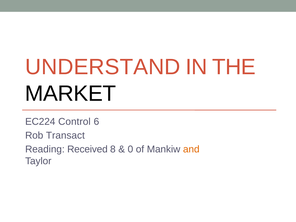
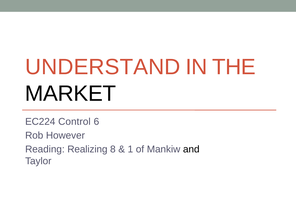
Transact: Transact -> However
Received: Received -> Realizing
0: 0 -> 1
and colour: orange -> black
